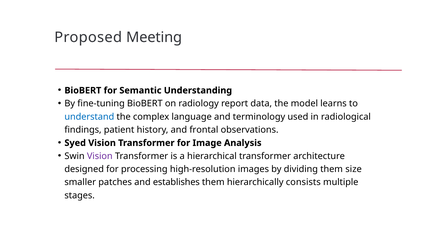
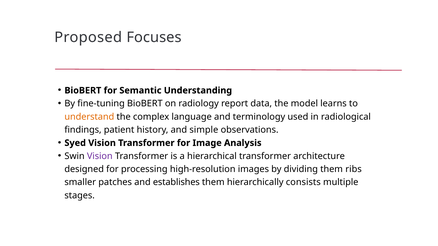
Meeting: Meeting -> Focuses
understand colour: blue -> orange
frontal: frontal -> simple
size: size -> ribs
